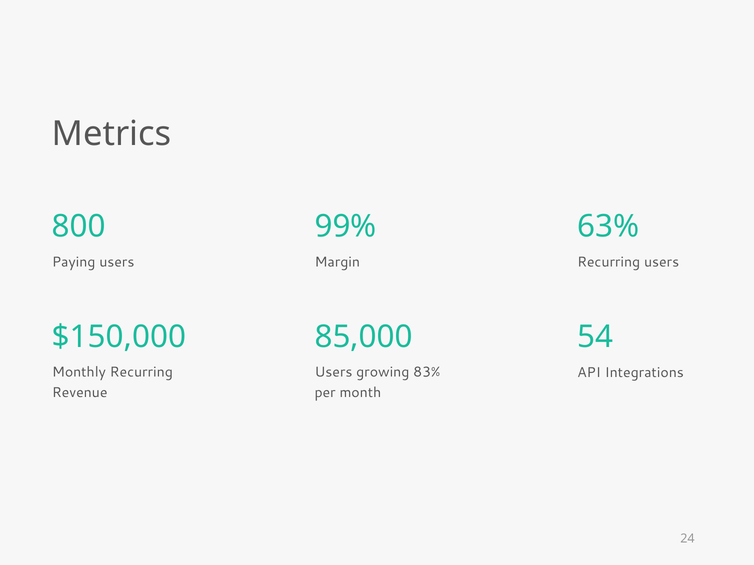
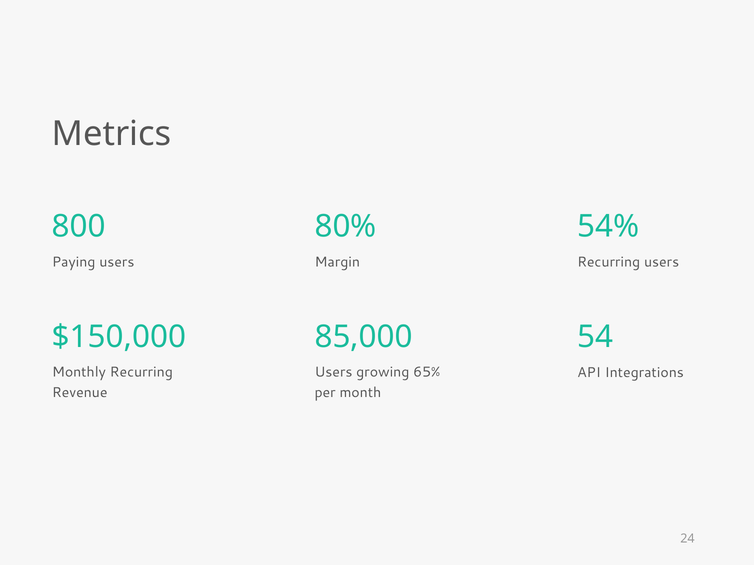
99%: 99% -> 80%
63%: 63% -> 54%
83%: 83% -> 65%
